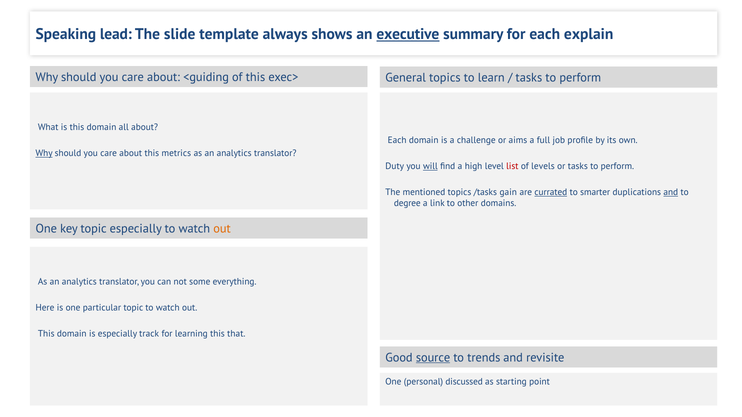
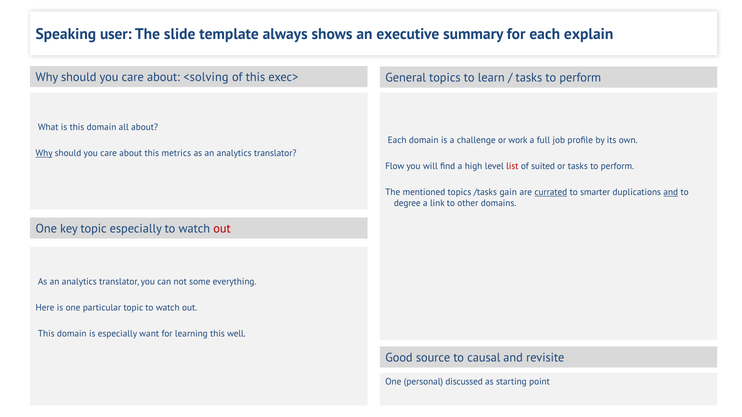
lead: lead -> user
executive underline: present -> none
<guiding: <guiding -> <solving
aims: aims -> work
Duty: Duty -> Flow
will underline: present -> none
levels: levels -> suited
out at (222, 229) colour: orange -> red
track: track -> want
that: that -> well
source underline: present -> none
trends: trends -> causal
